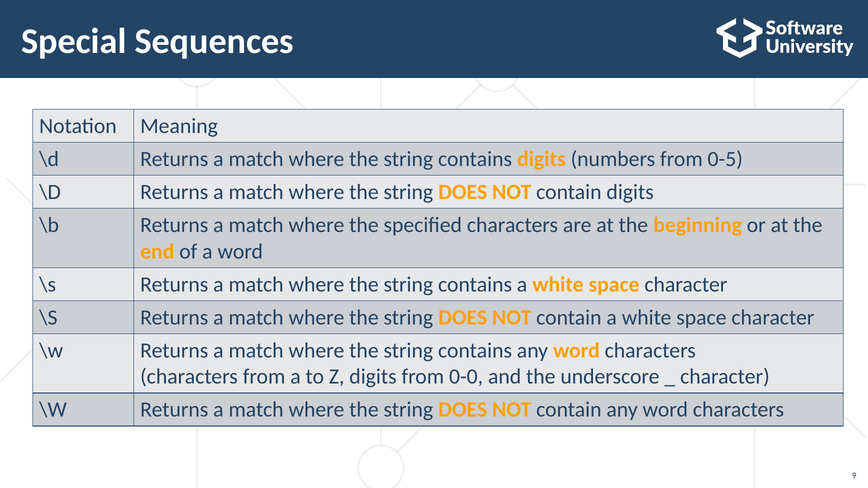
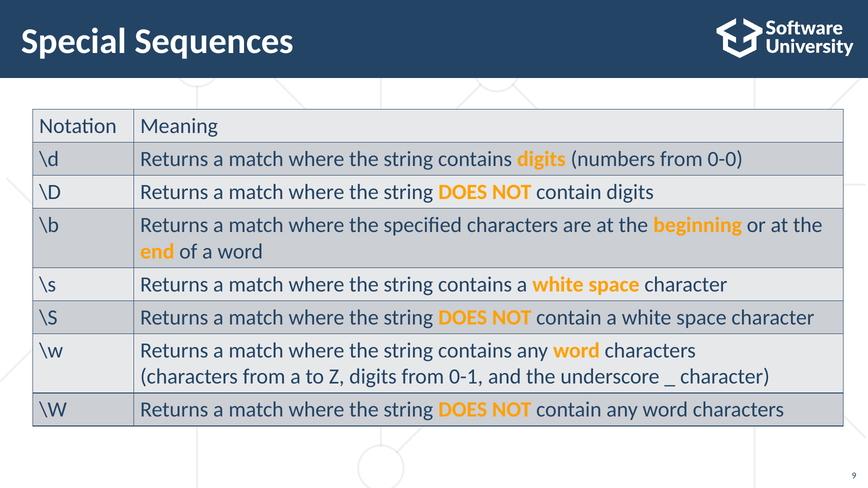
0-5: 0-5 -> 0-0
0-0: 0-0 -> 0-1
